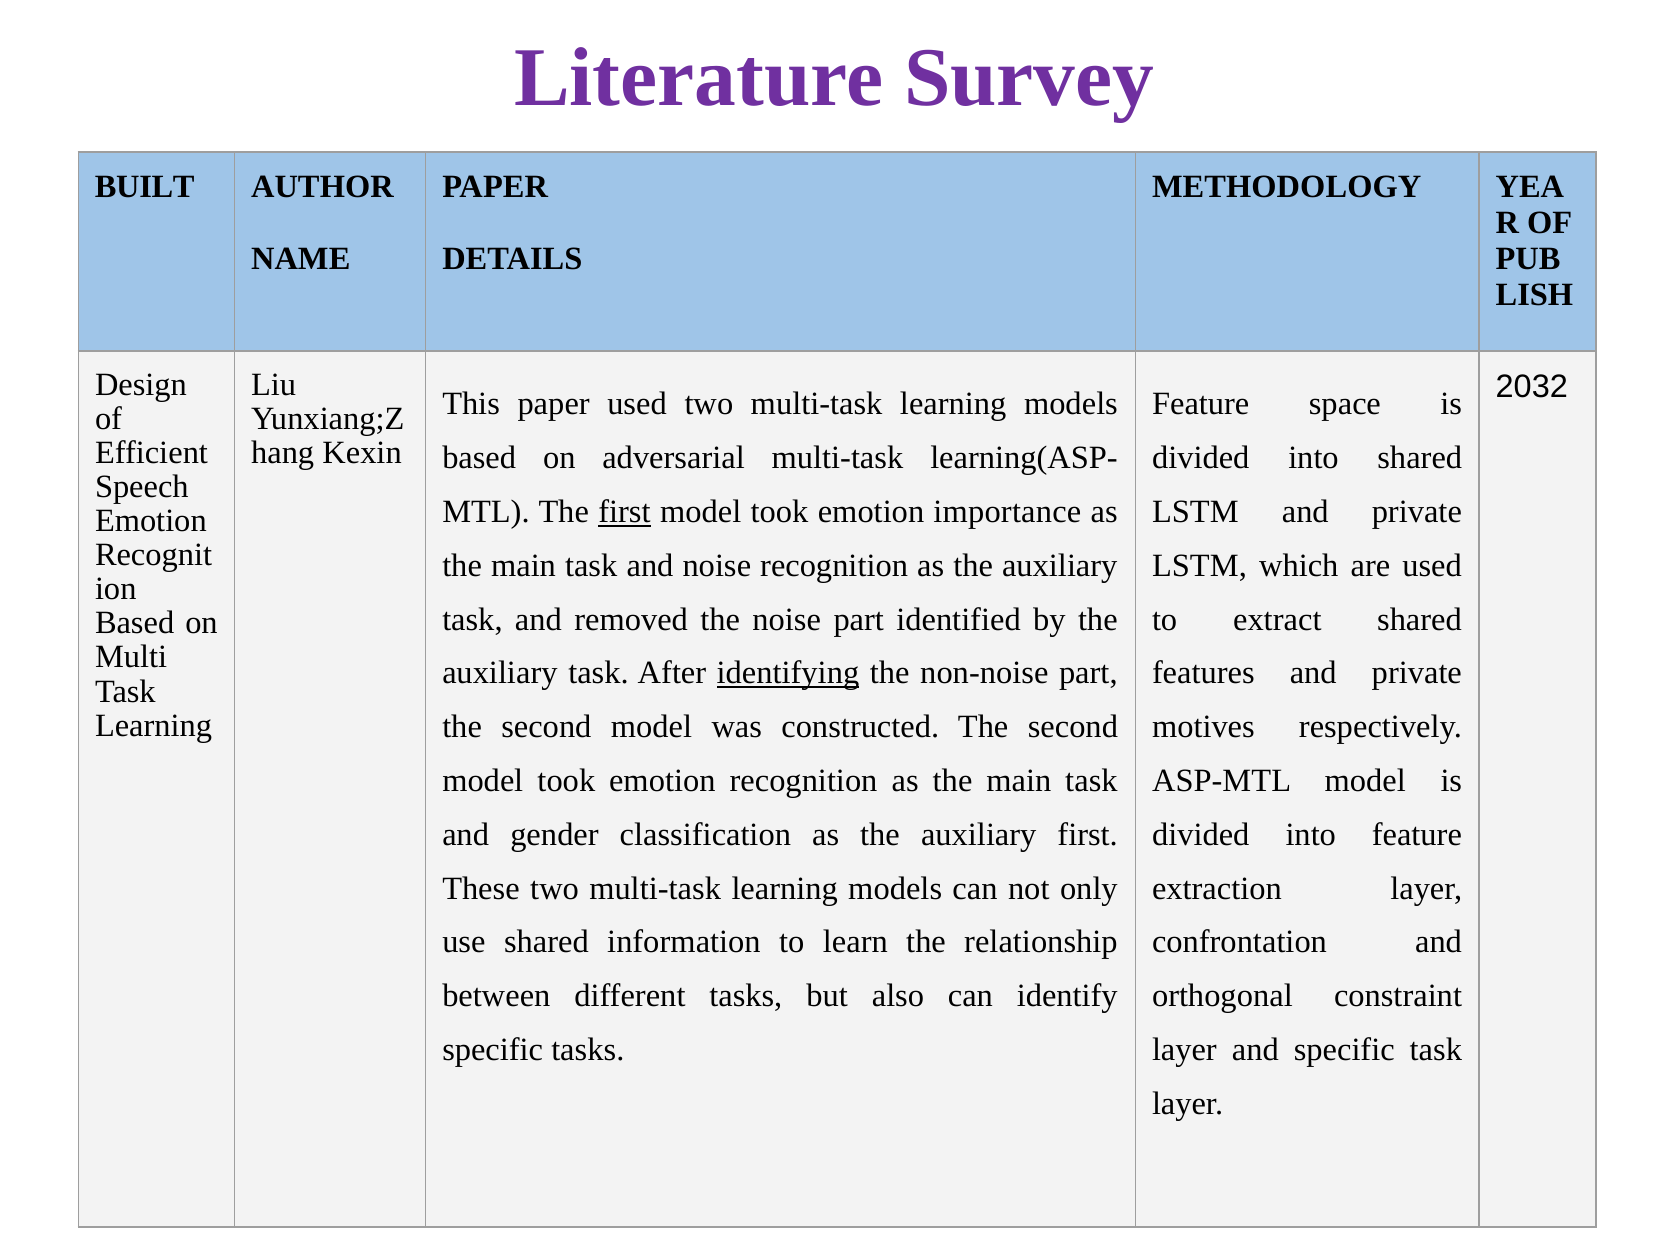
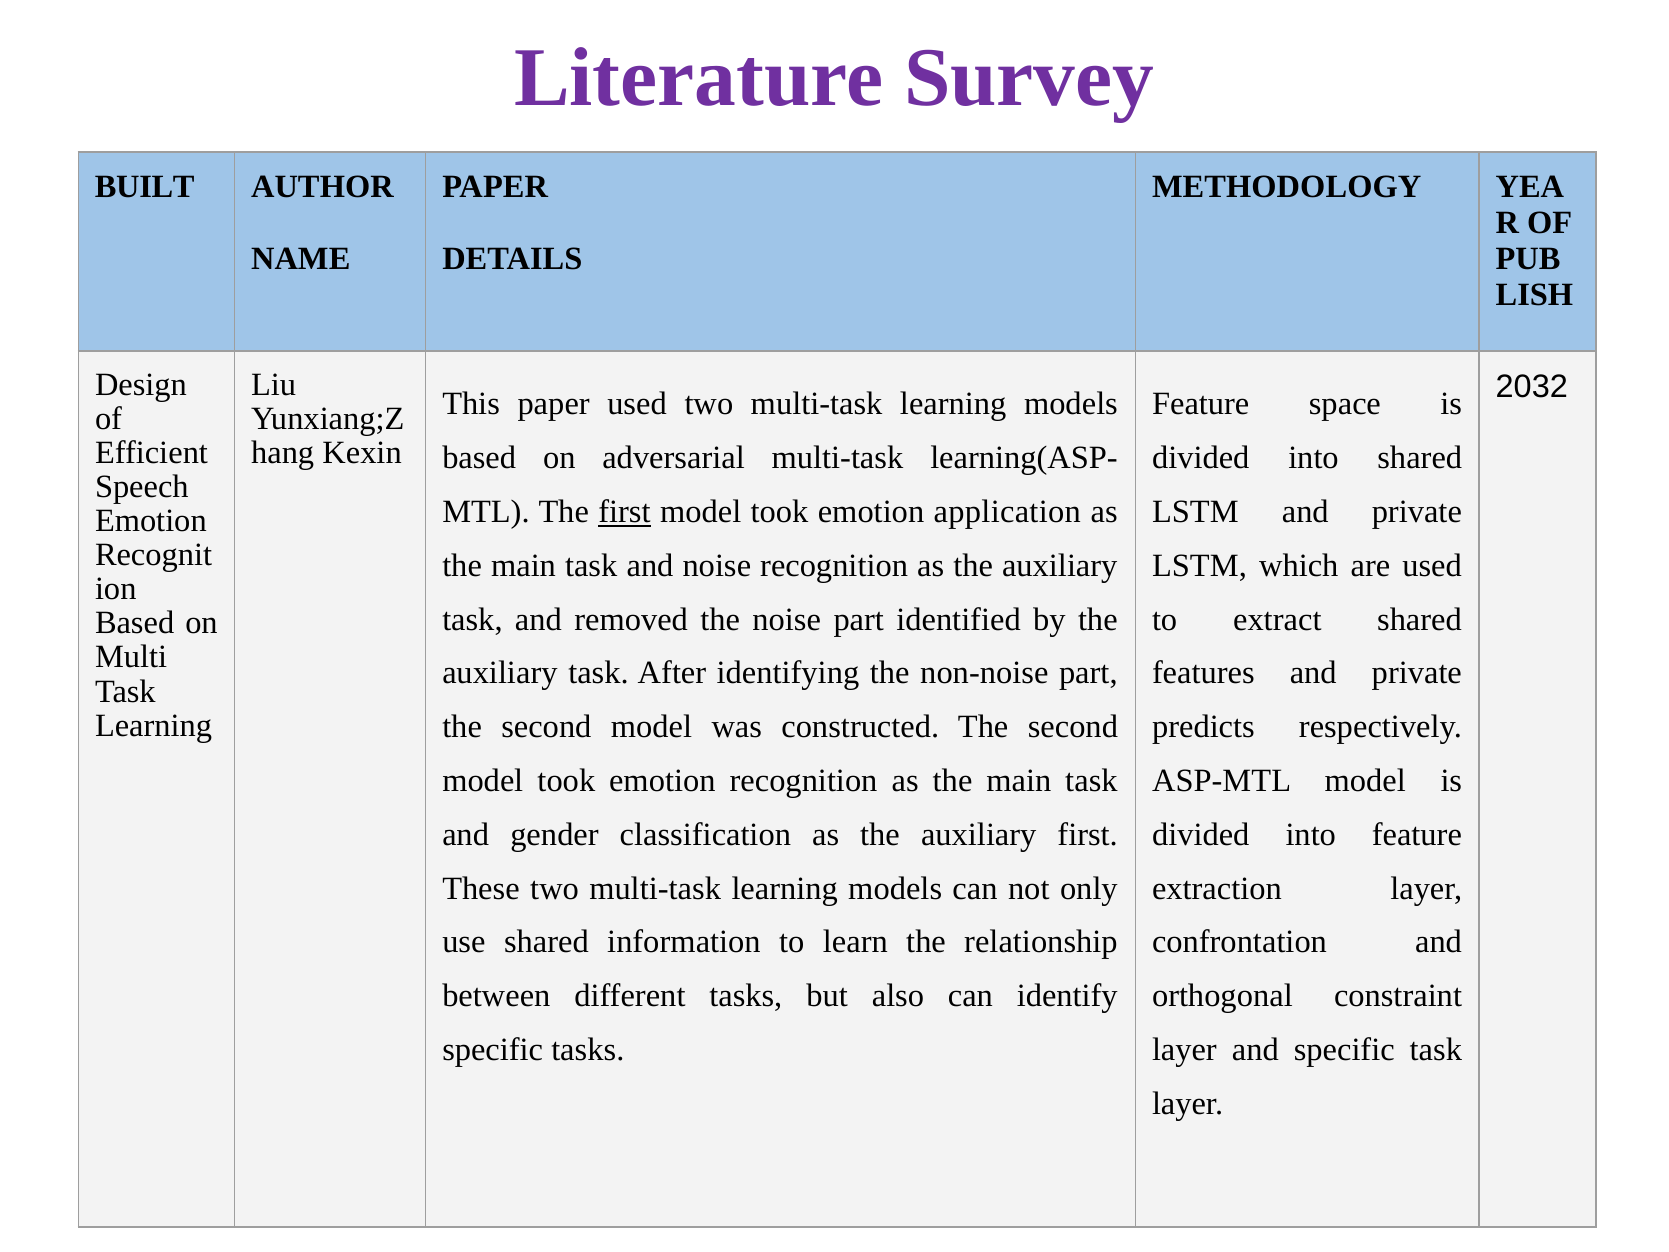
importance: importance -> application
identifying underline: present -> none
motives: motives -> predicts
